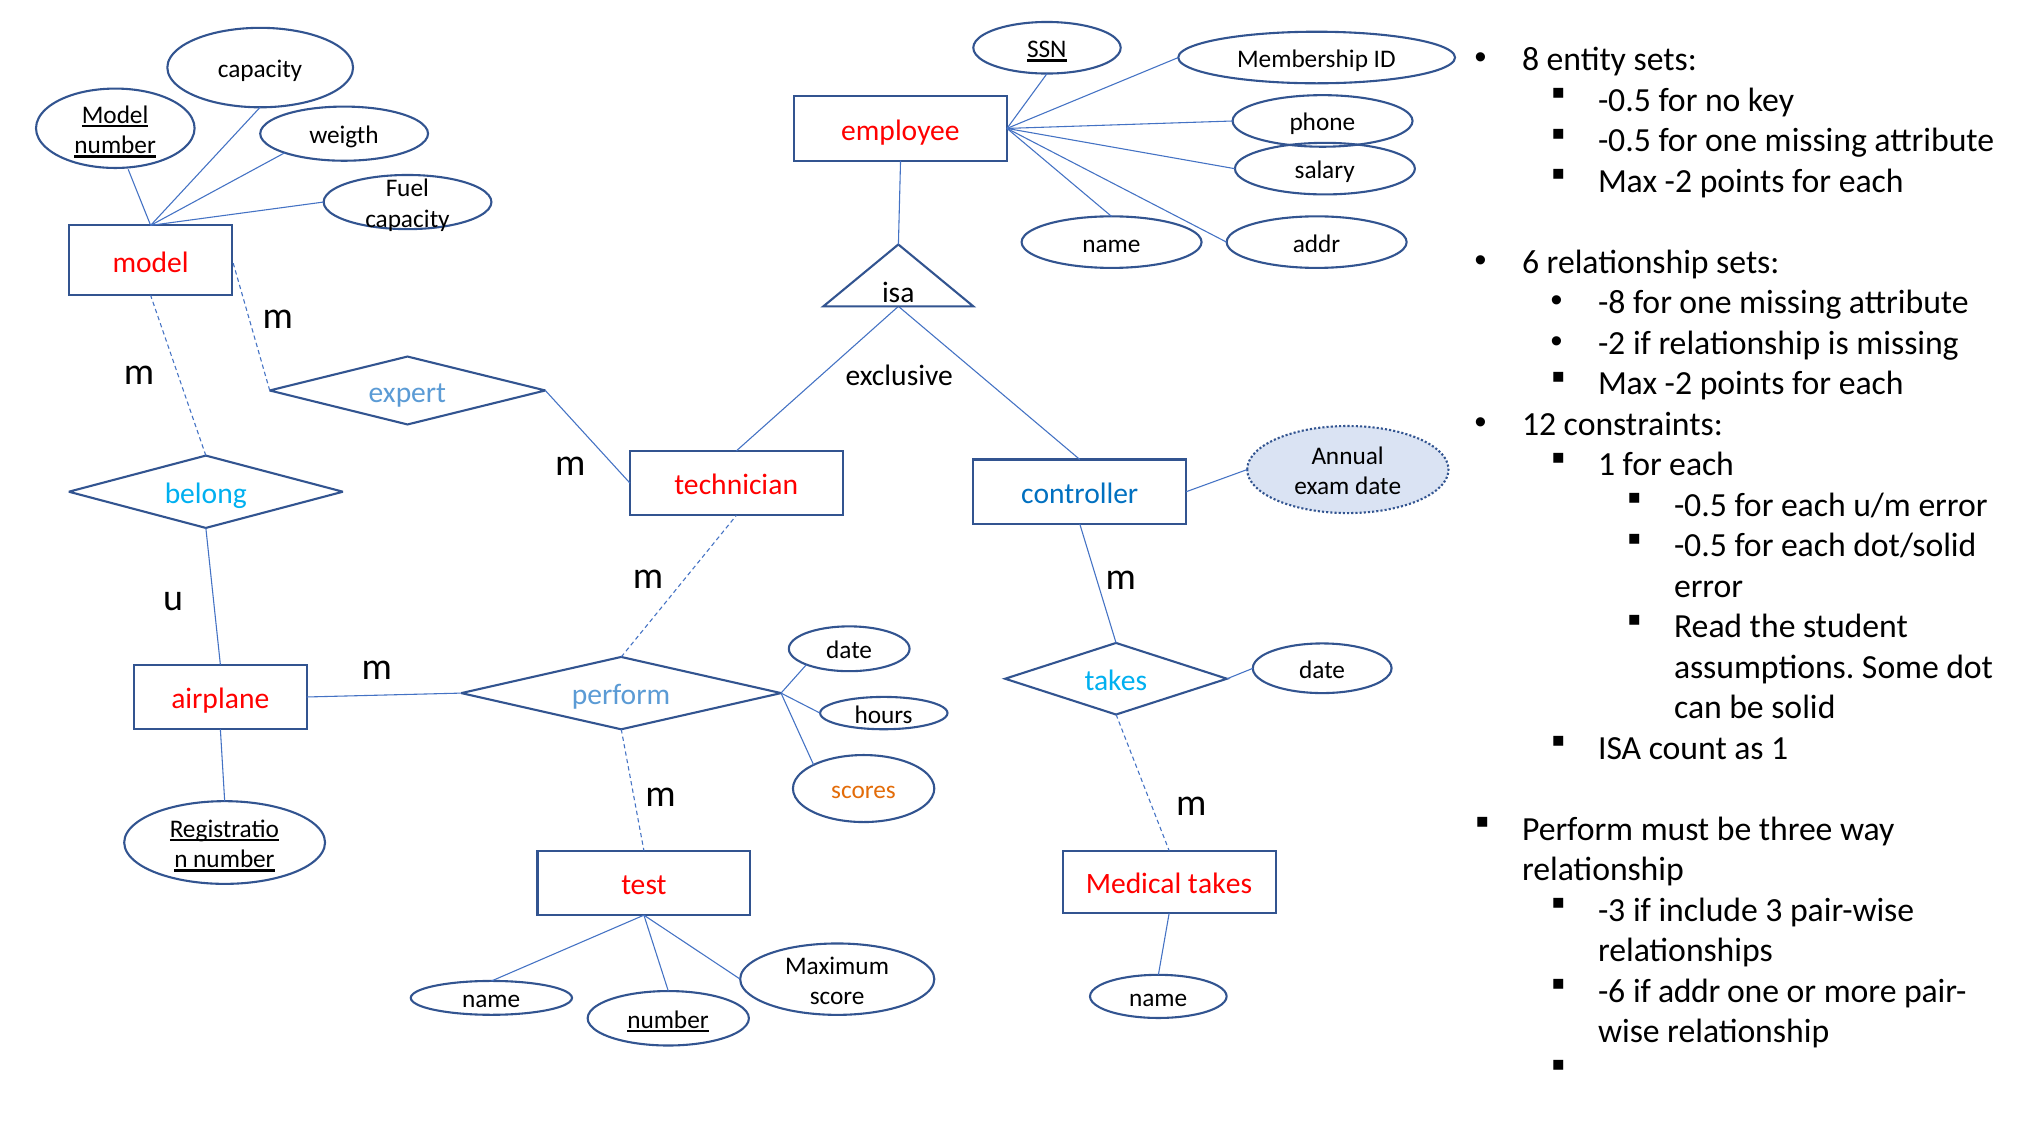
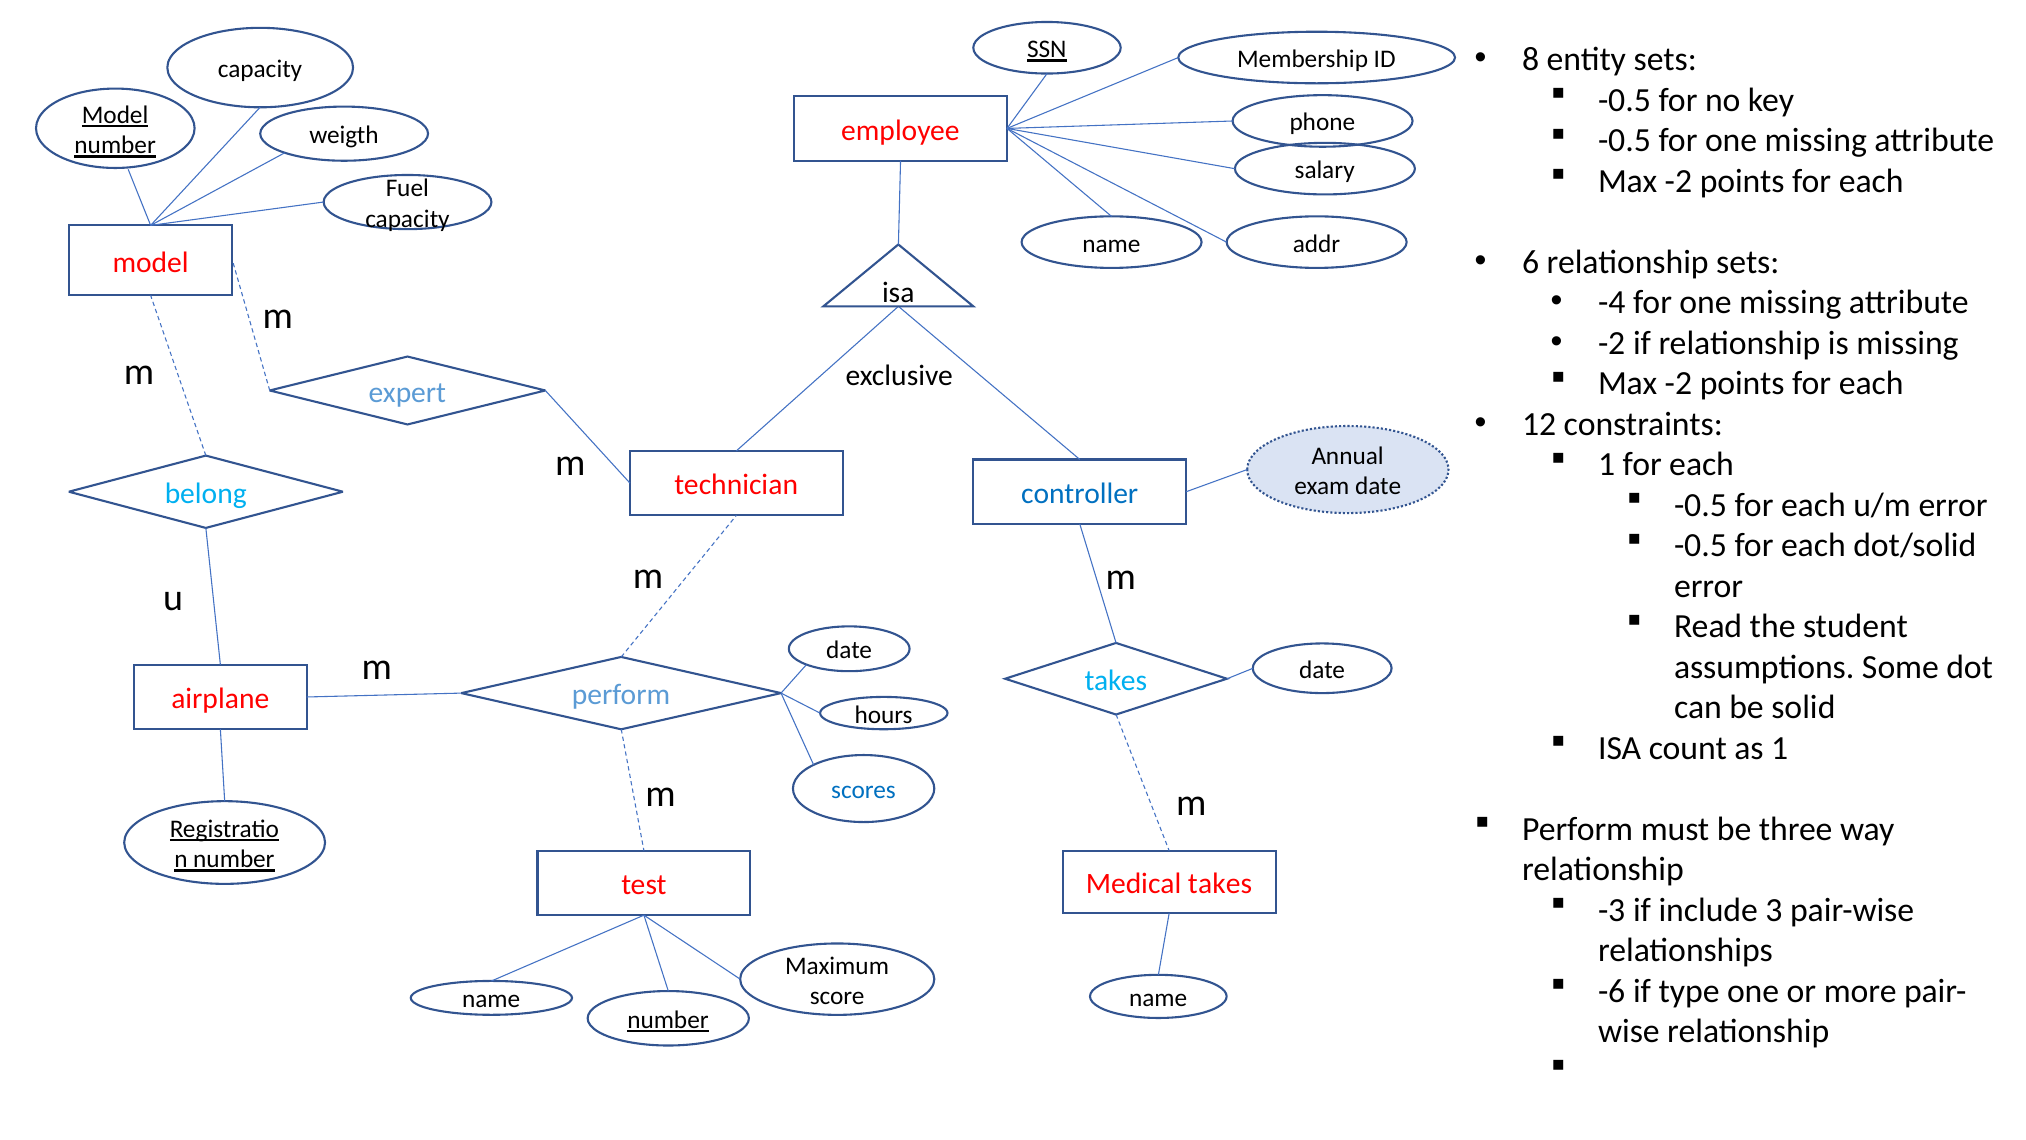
-8: -8 -> -4
scores colour: orange -> blue
if addr: addr -> type
